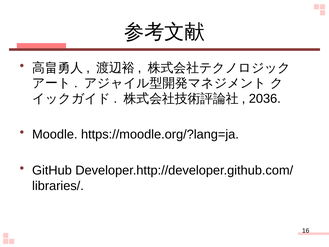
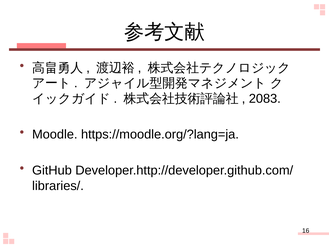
2036: 2036 -> 2083
